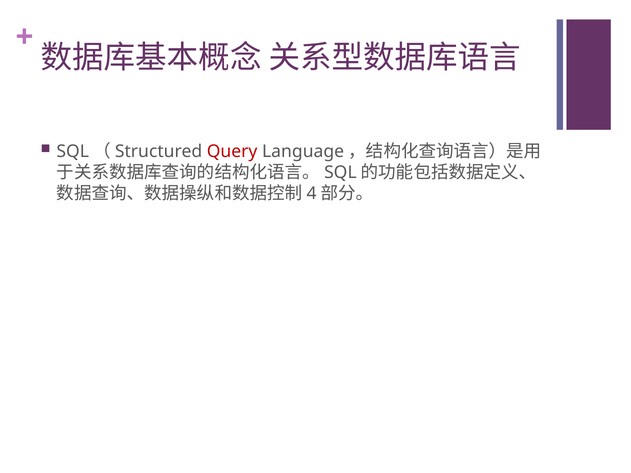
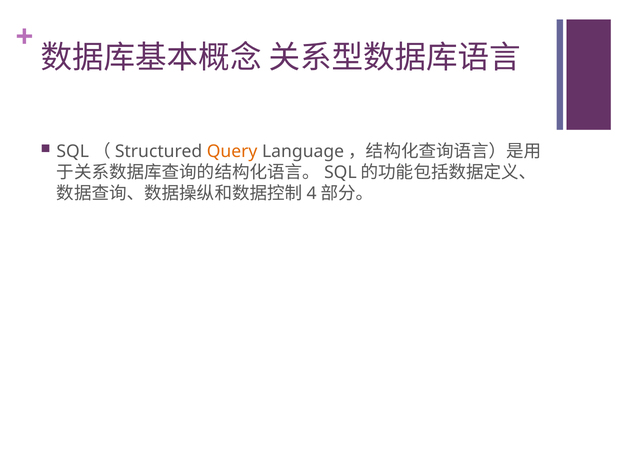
Query colour: red -> orange
